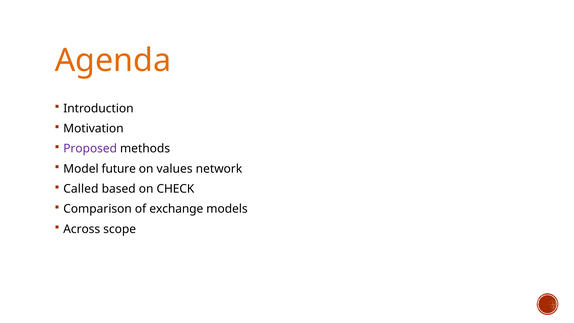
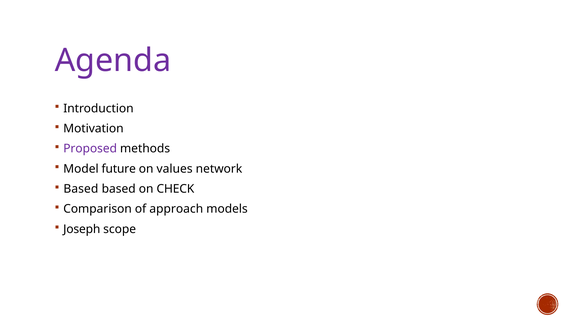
Agenda colour: orange -> purple
Called at (81, 189): Called -> Based
exchange: exchange -> approach
Across: Across -> Joseph
